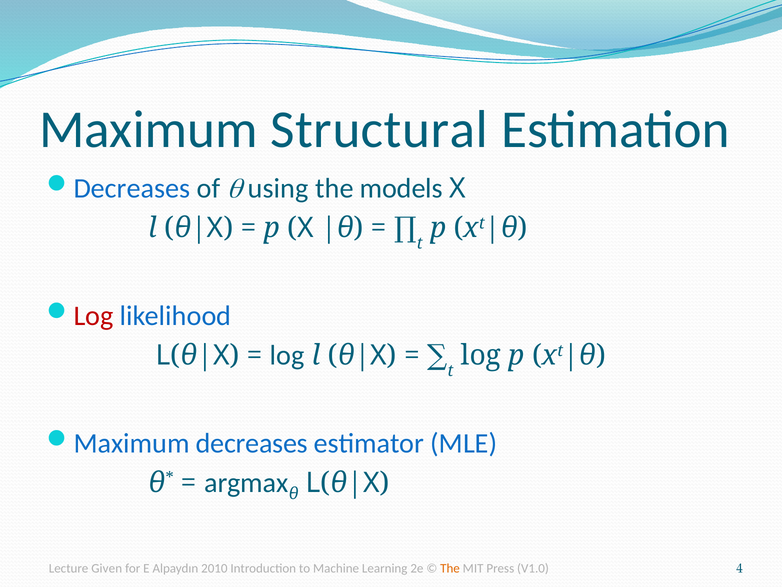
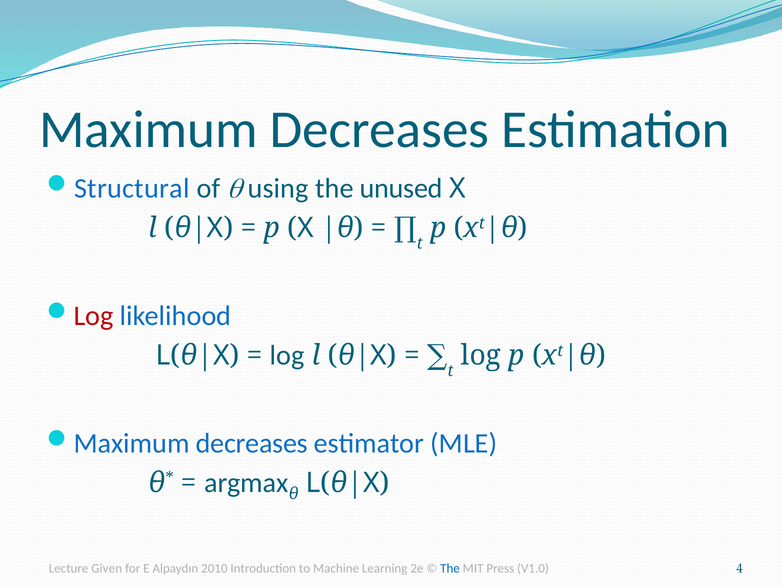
Structural at (379, 130): Structural -> Decreases
Decreases at (132, 188): Decreases -> Structural
models: models -> unused
The at (450, 568) colour: orange -> blue
